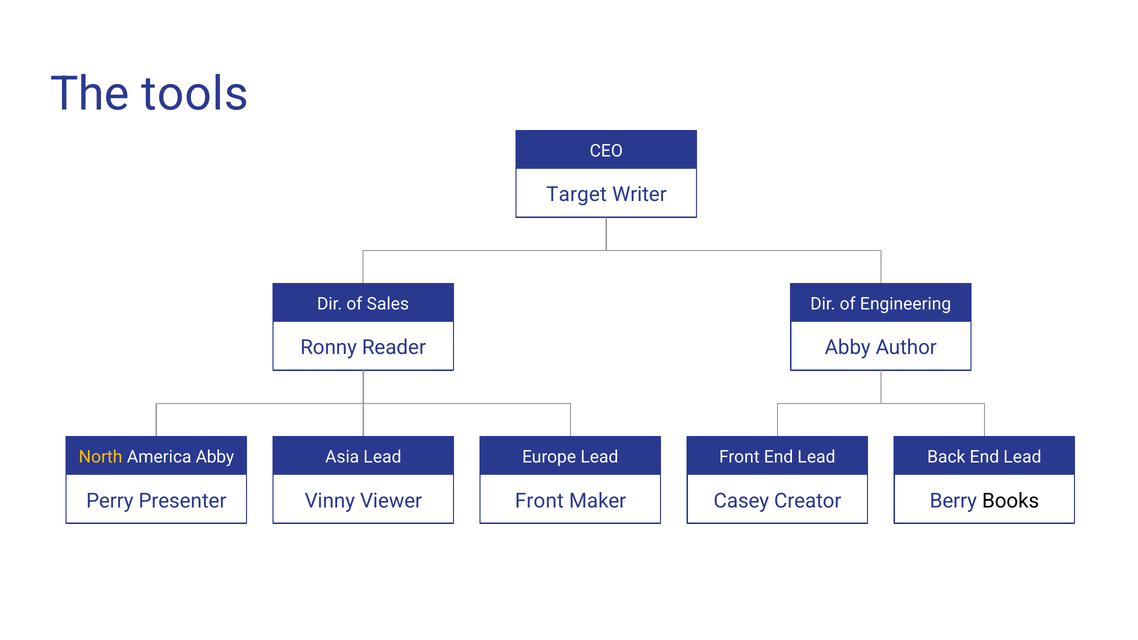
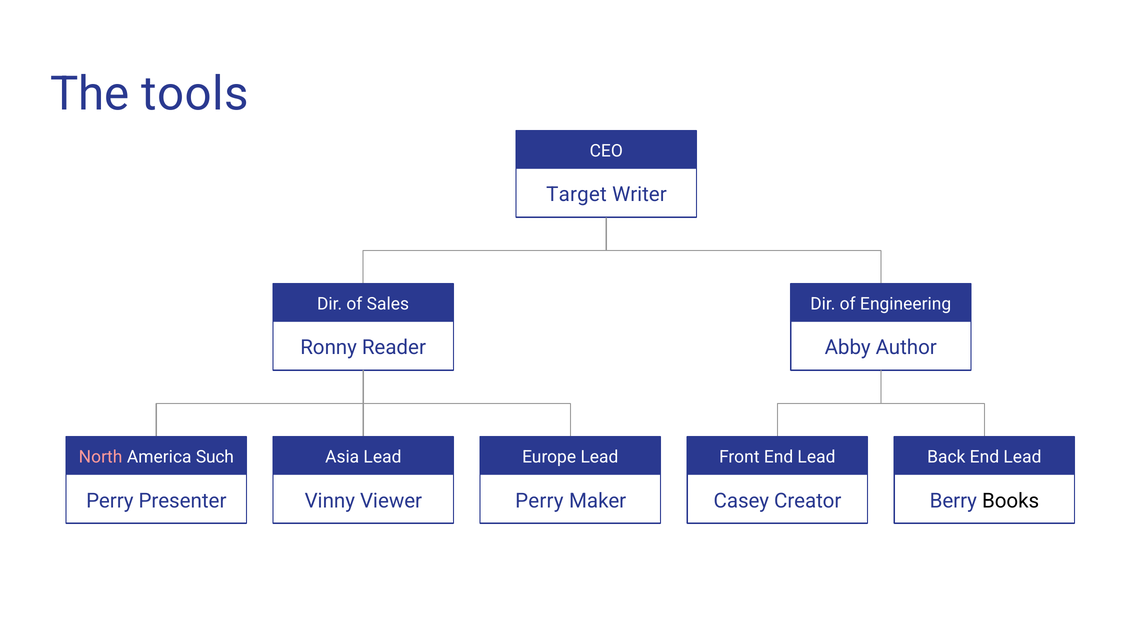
North colour: yellow -> pink
America Abby: Abby -> Such
Front at (539, 501): Front -> Perry
